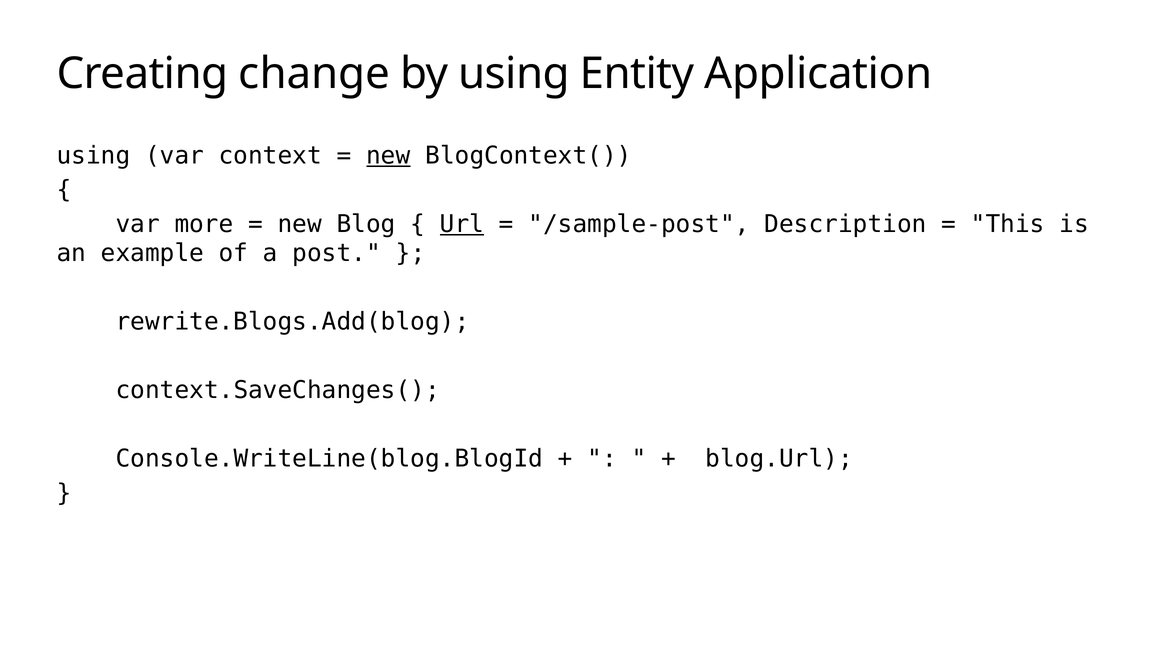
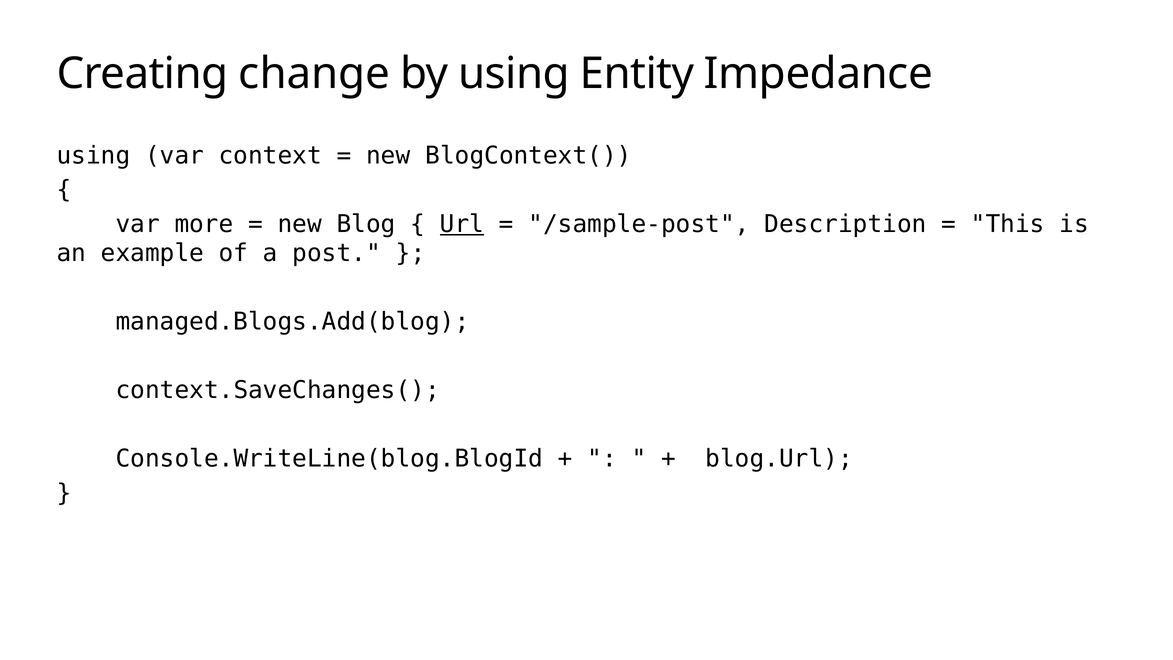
Application: Application -> Impedance
new at (388, 156) underline: present -> none
rewrite.Blogs.Add(blog: rewrite.Blogs.Add(blog -> managed.Blogs.Add(blog
